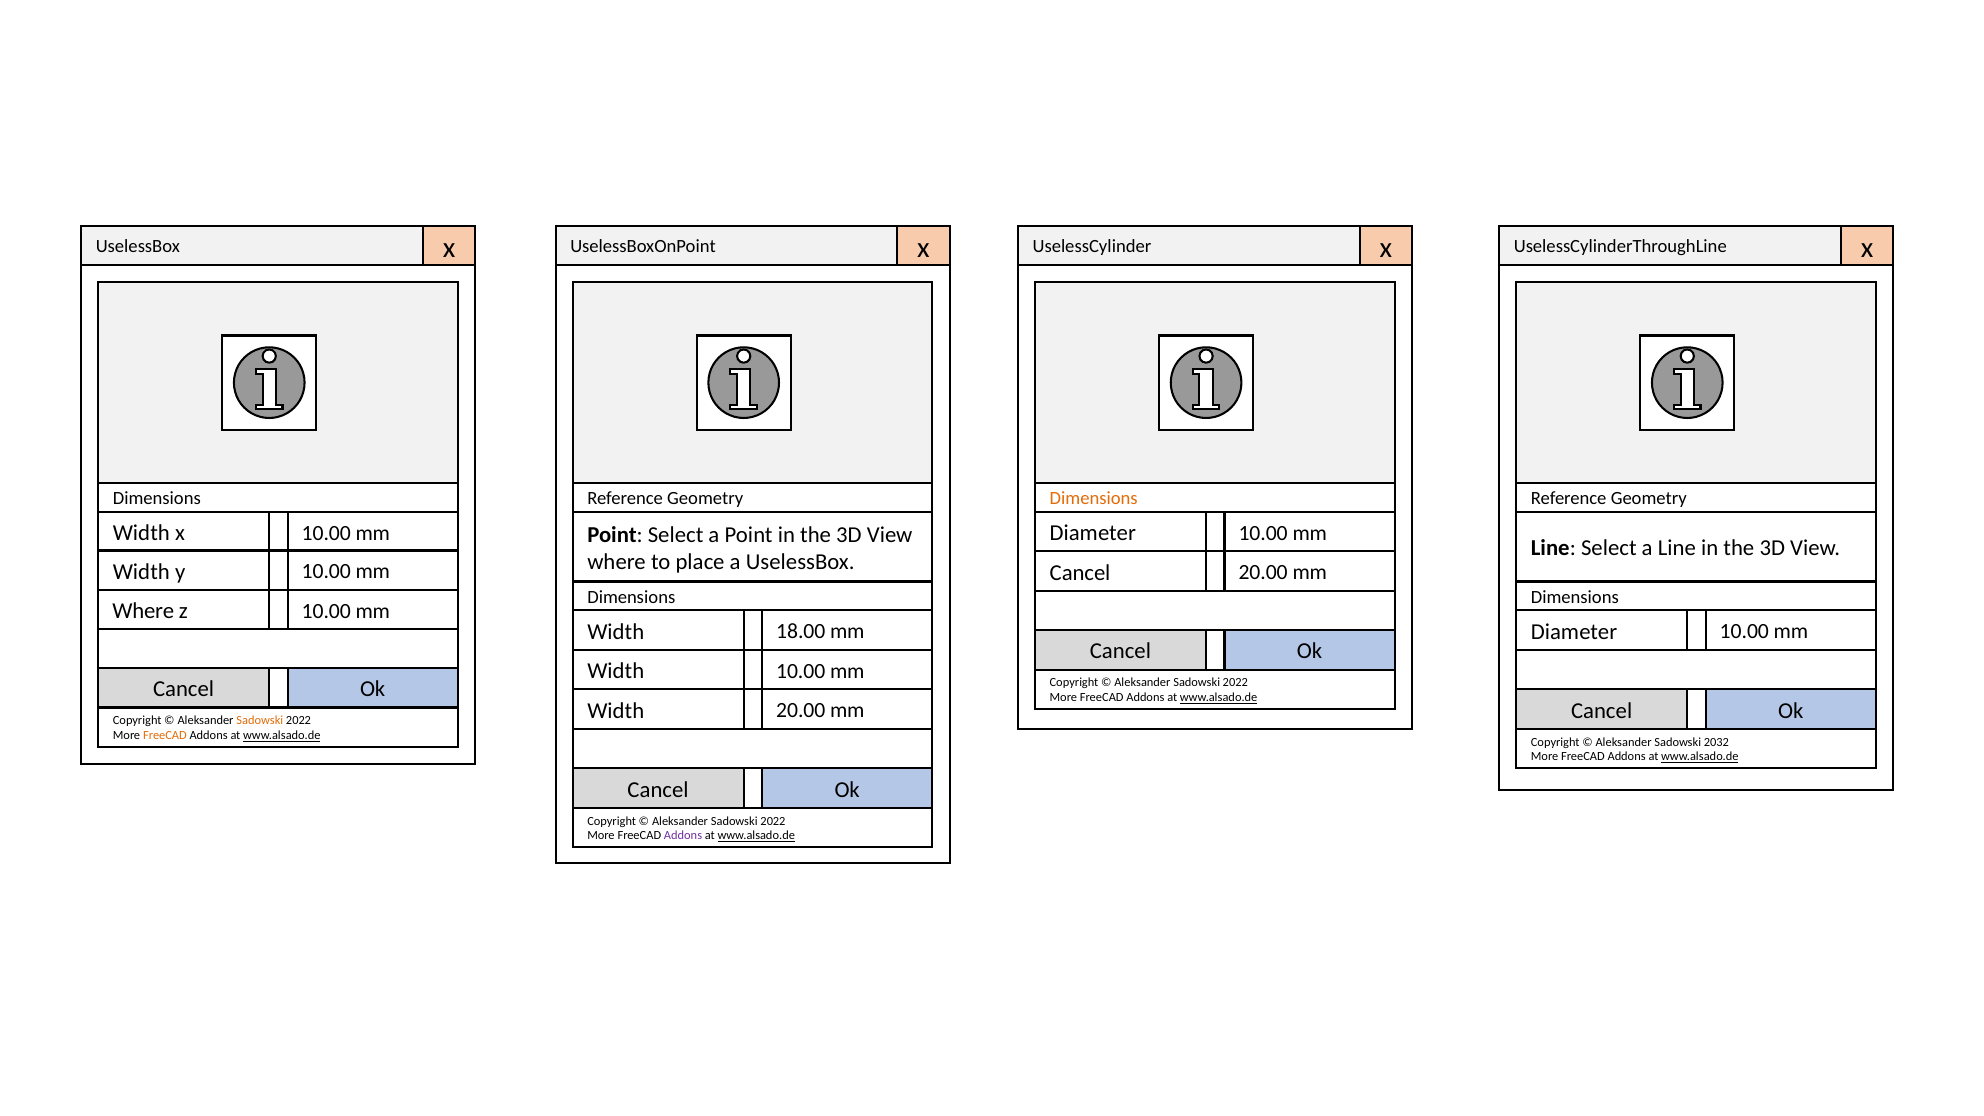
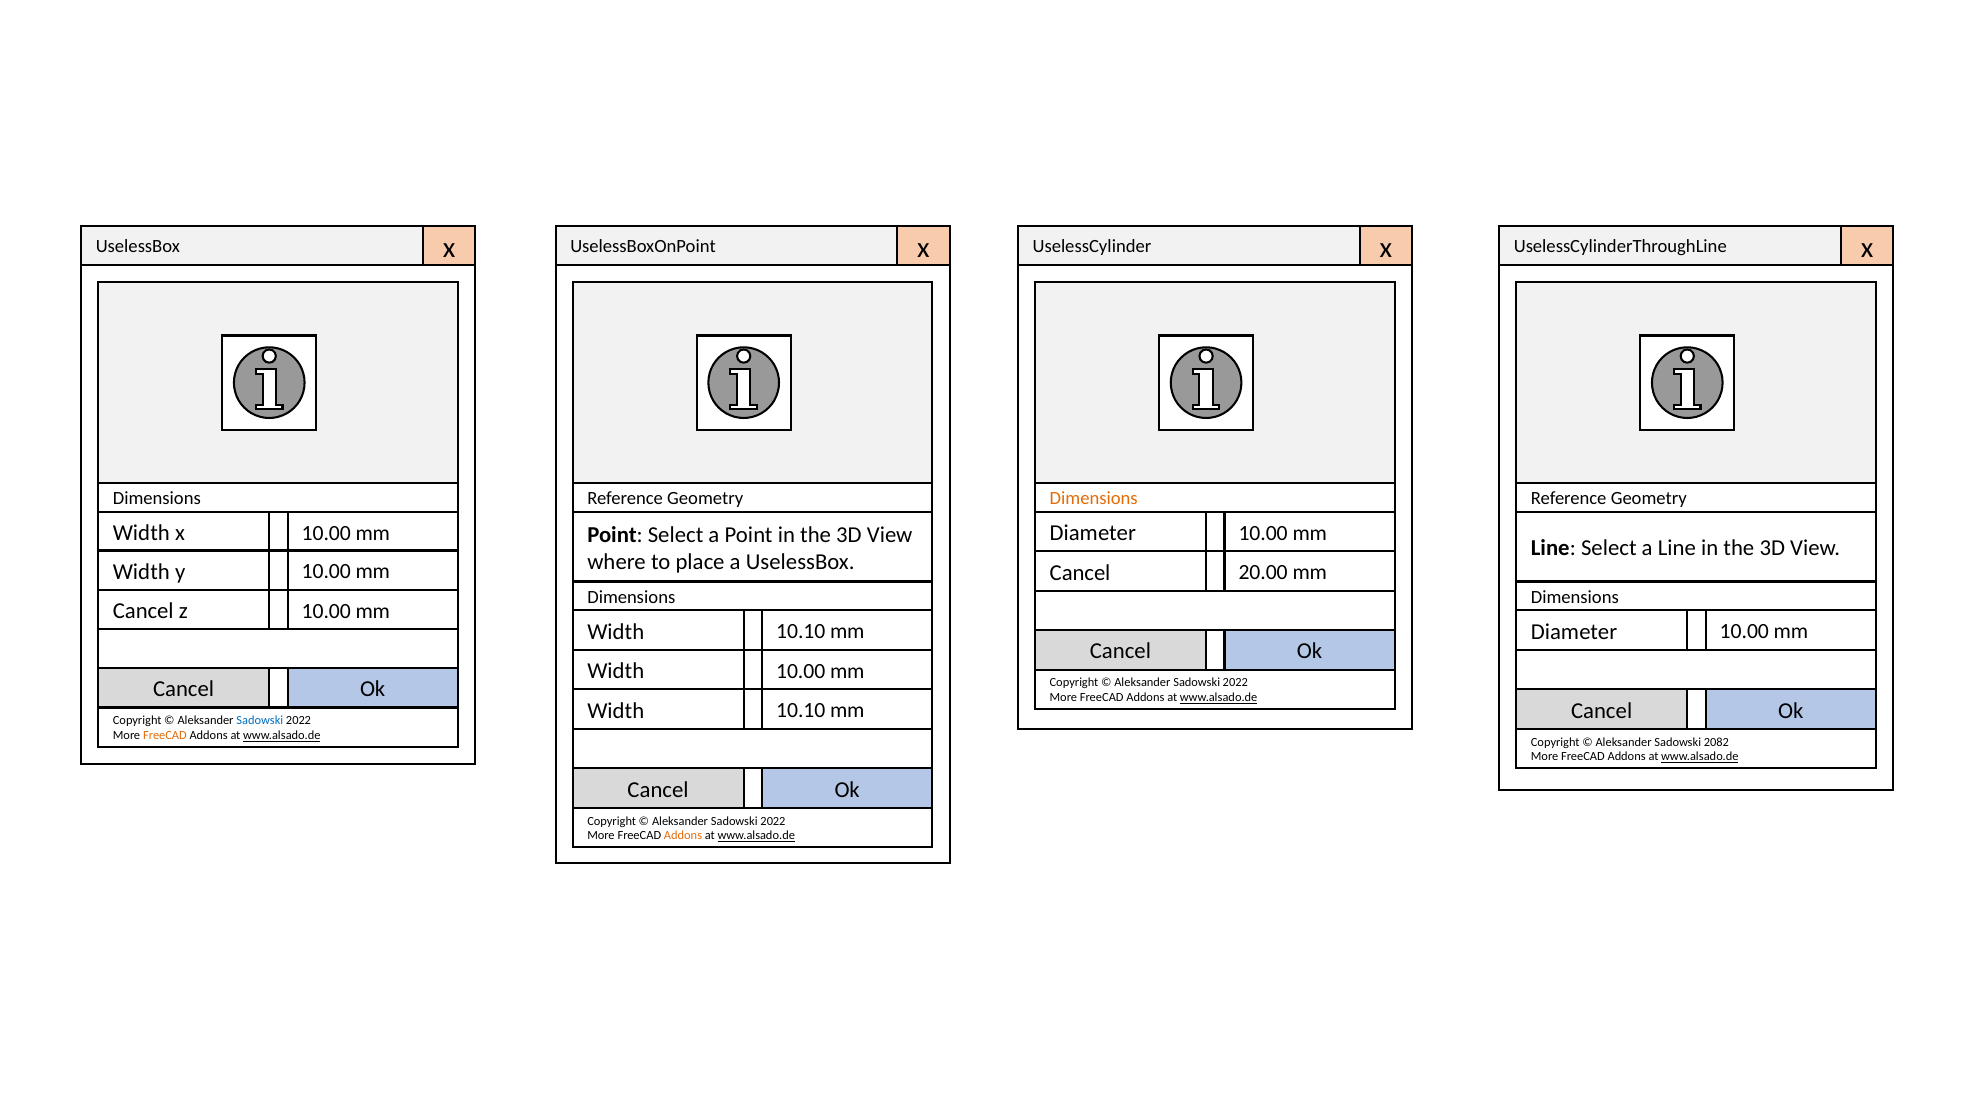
Where at (143, 611): Where -> Cancel
18.00 at (801, 632): 18.00 -> 10.10
20.00 at (801, 711): 20.00 -> 10.10
Sadowski at (260, 721) colour: orange -> blue
2032: 2032 -> 2082
Addons at (683, 836) colour: purple -> orange
